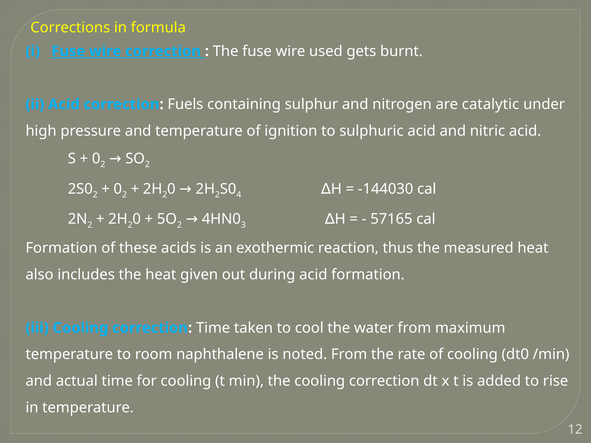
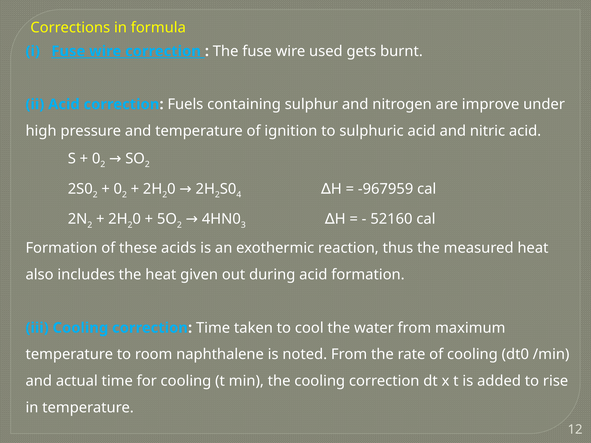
catalytic: catalytic -> improve
-144030: -144030 -> -967959
57165: 57165 -> 52160
